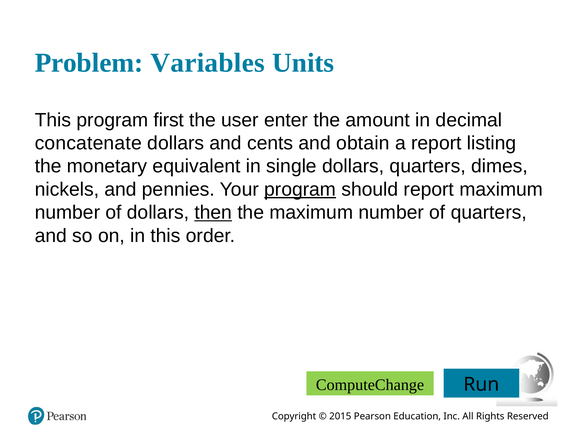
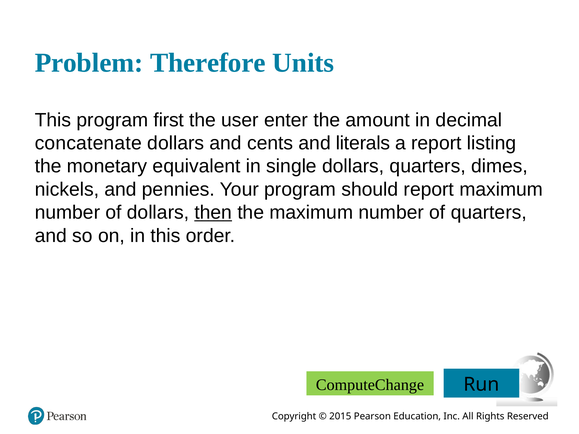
Variables: Variables -> Therefore
obtain: obtain -> literals
program at (300, 190) underline: present -> none
